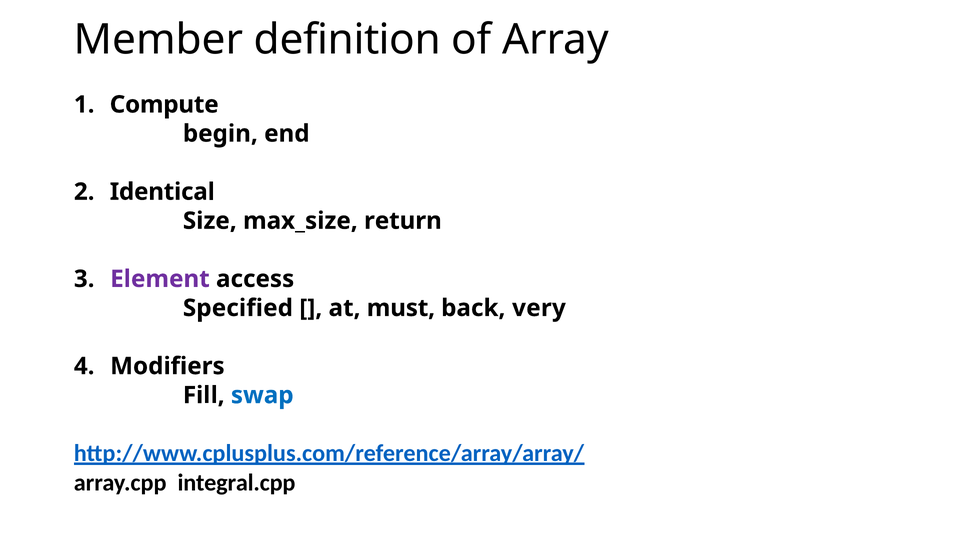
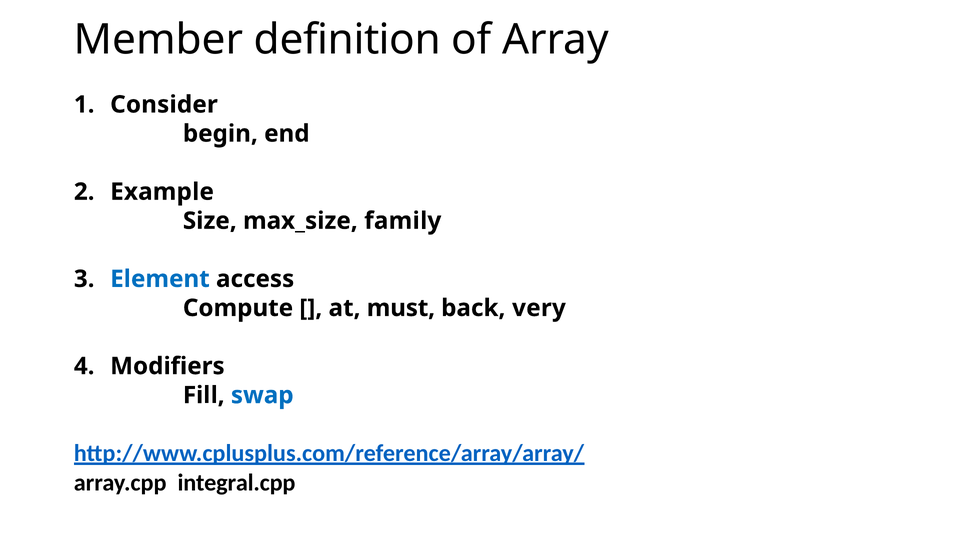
Compute: Compute -> Consider
Identical: Identical -> Example
return: return -> family
Element colour: purple -> blue
Specified: Specified -> Compute
